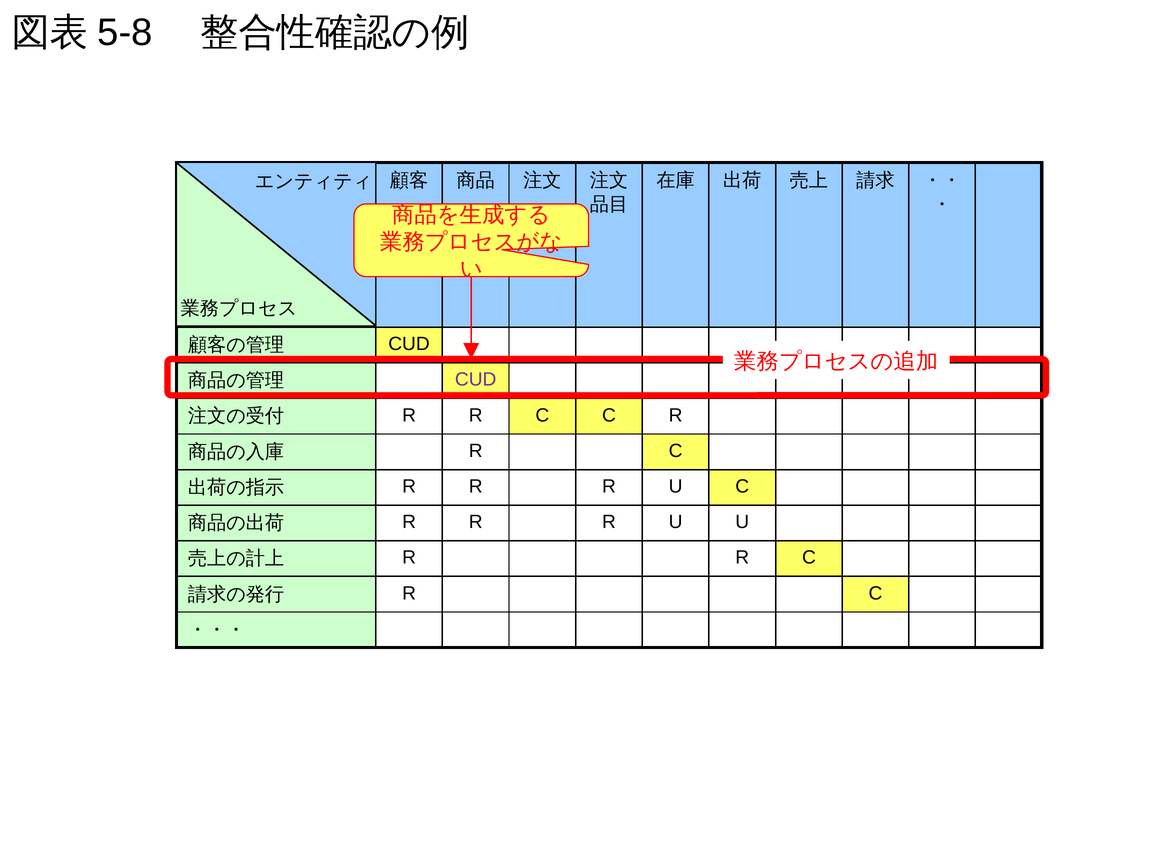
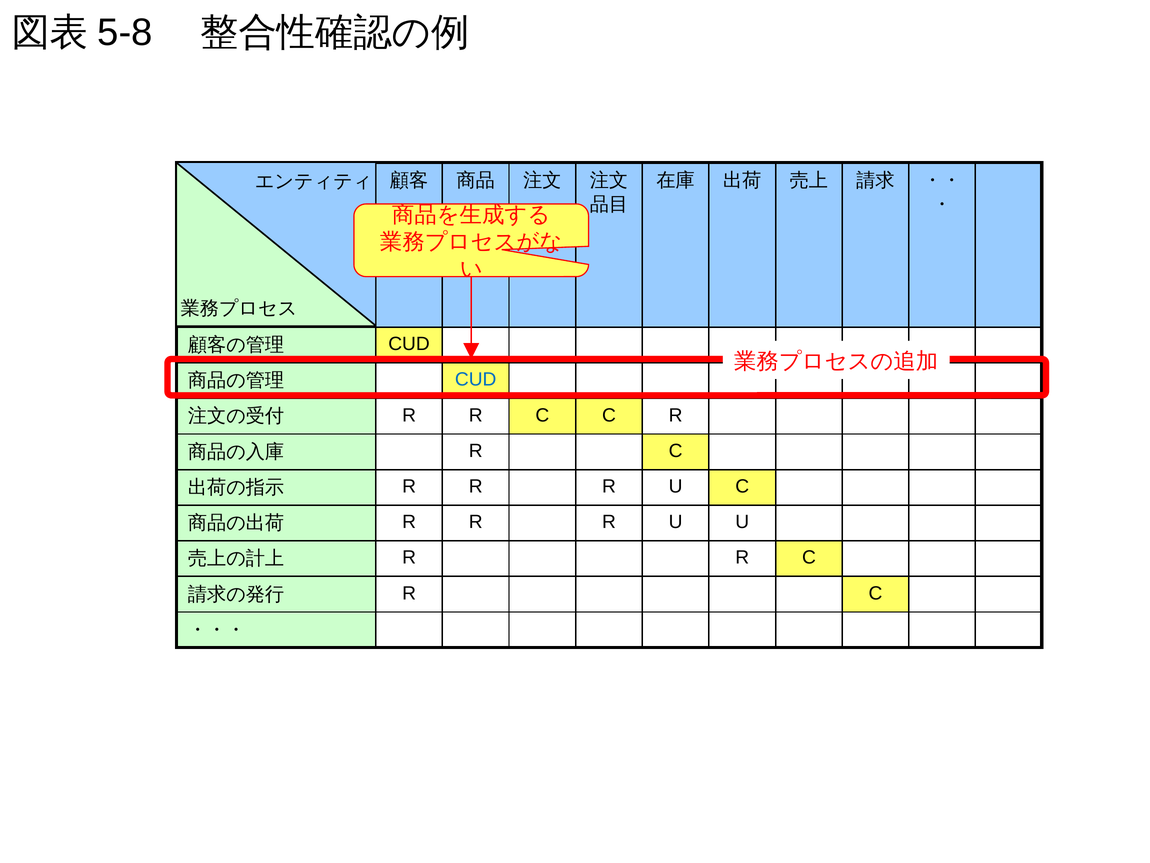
CUD at (476, 379) colour: purple -> blue
